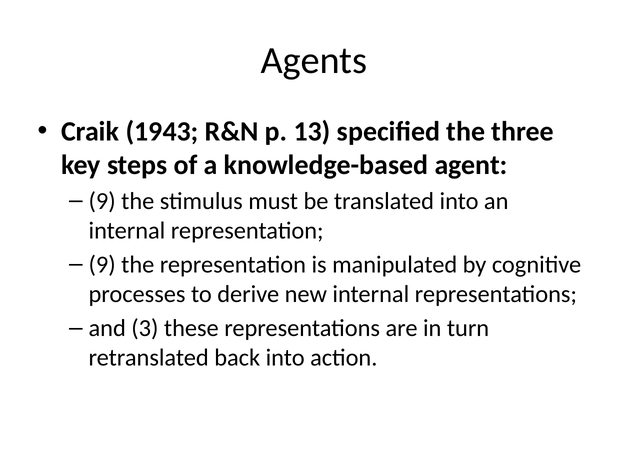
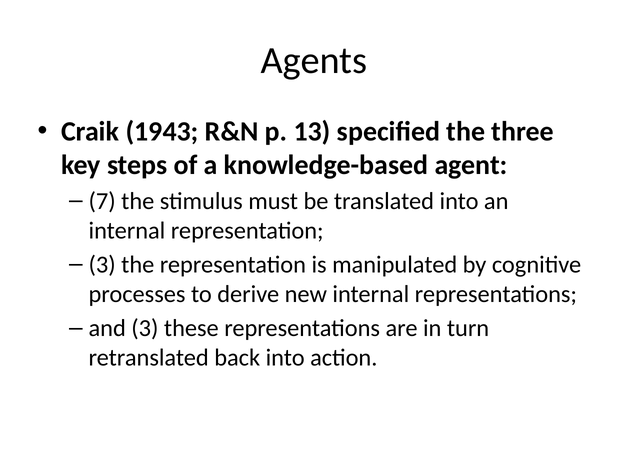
9 at (102, 201): 9 -> 7
9 at (102, 265): 9 -> 3
